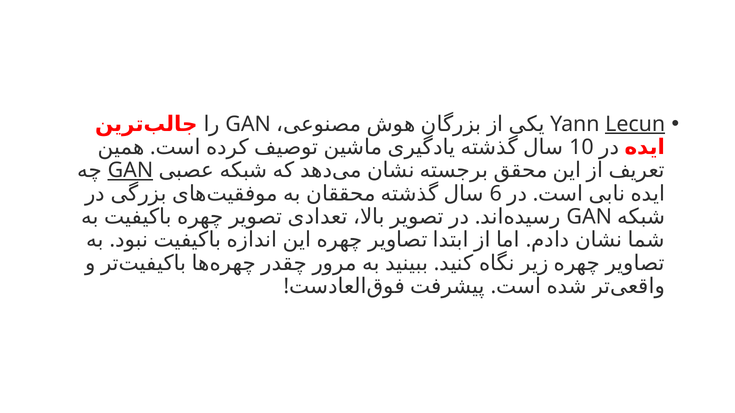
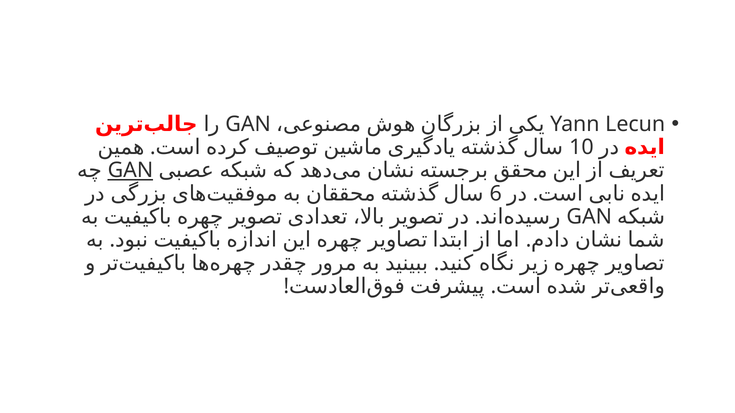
Lecun underline: present -> none
